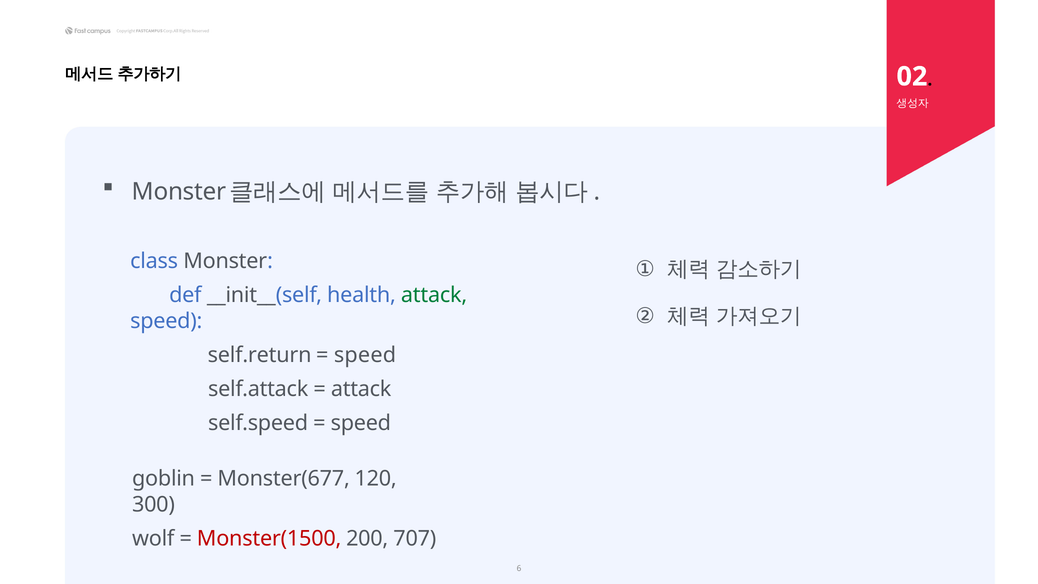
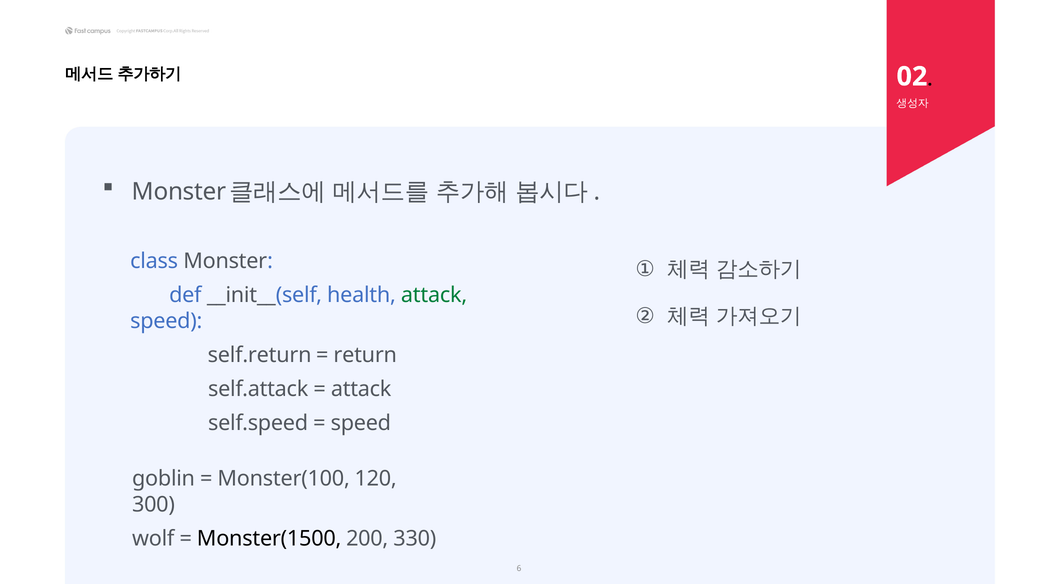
speed at (365, 355): speed -> return
Monster(677: Monster(677 -> Monster(100
Monster(1500 colour: red -> black
707: 707 -> 330
